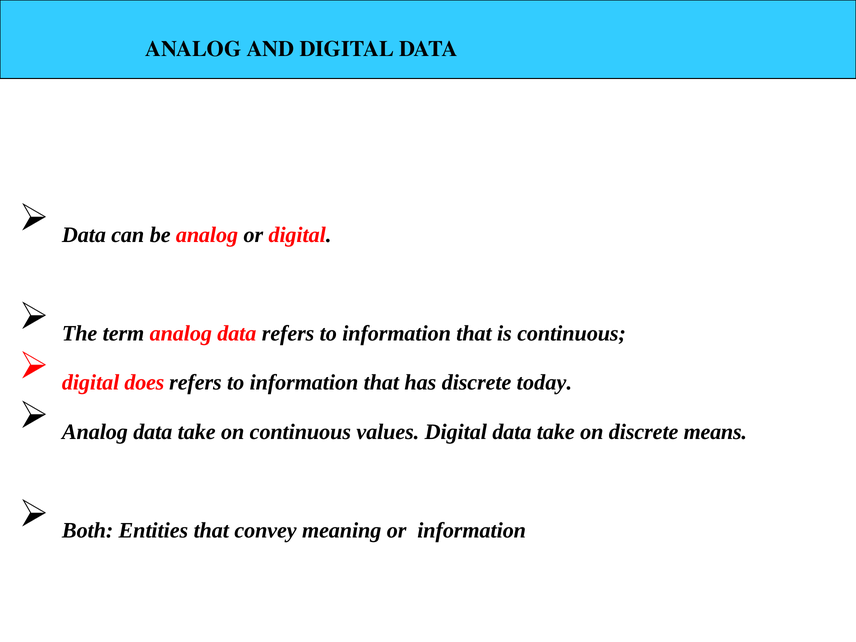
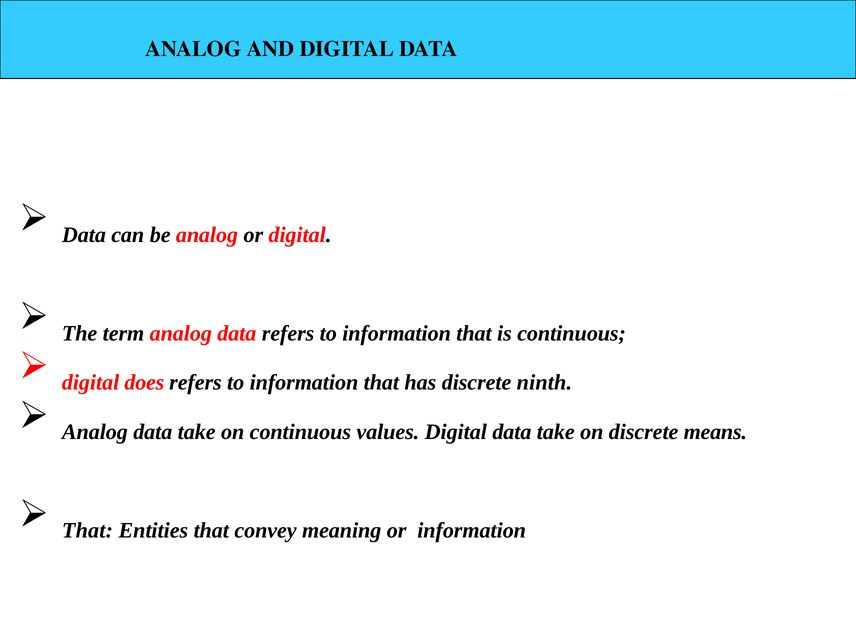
today: today -> ninth
Both at (88, 531): Both -> That
